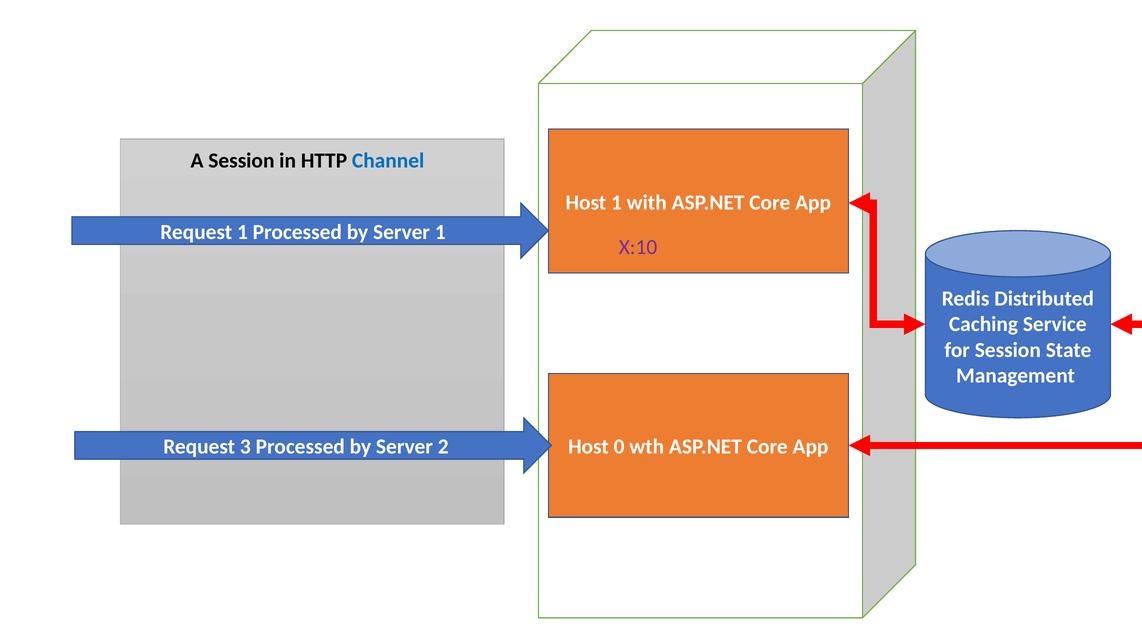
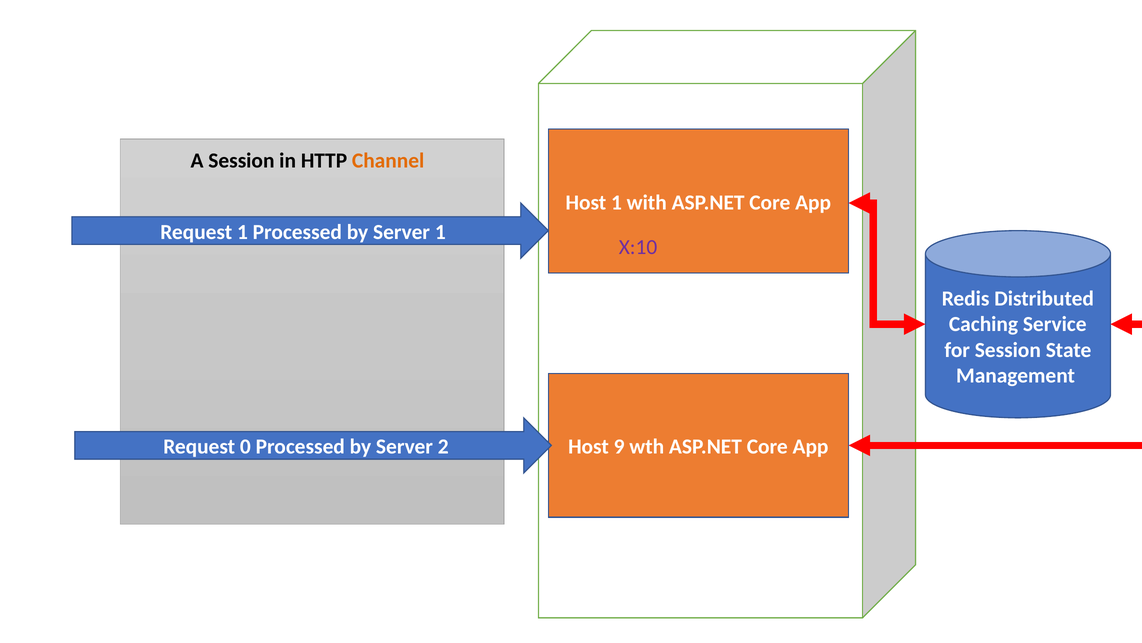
Channel colour: blue -> orange
3: 3 -> 0
0: 0 -> 9
